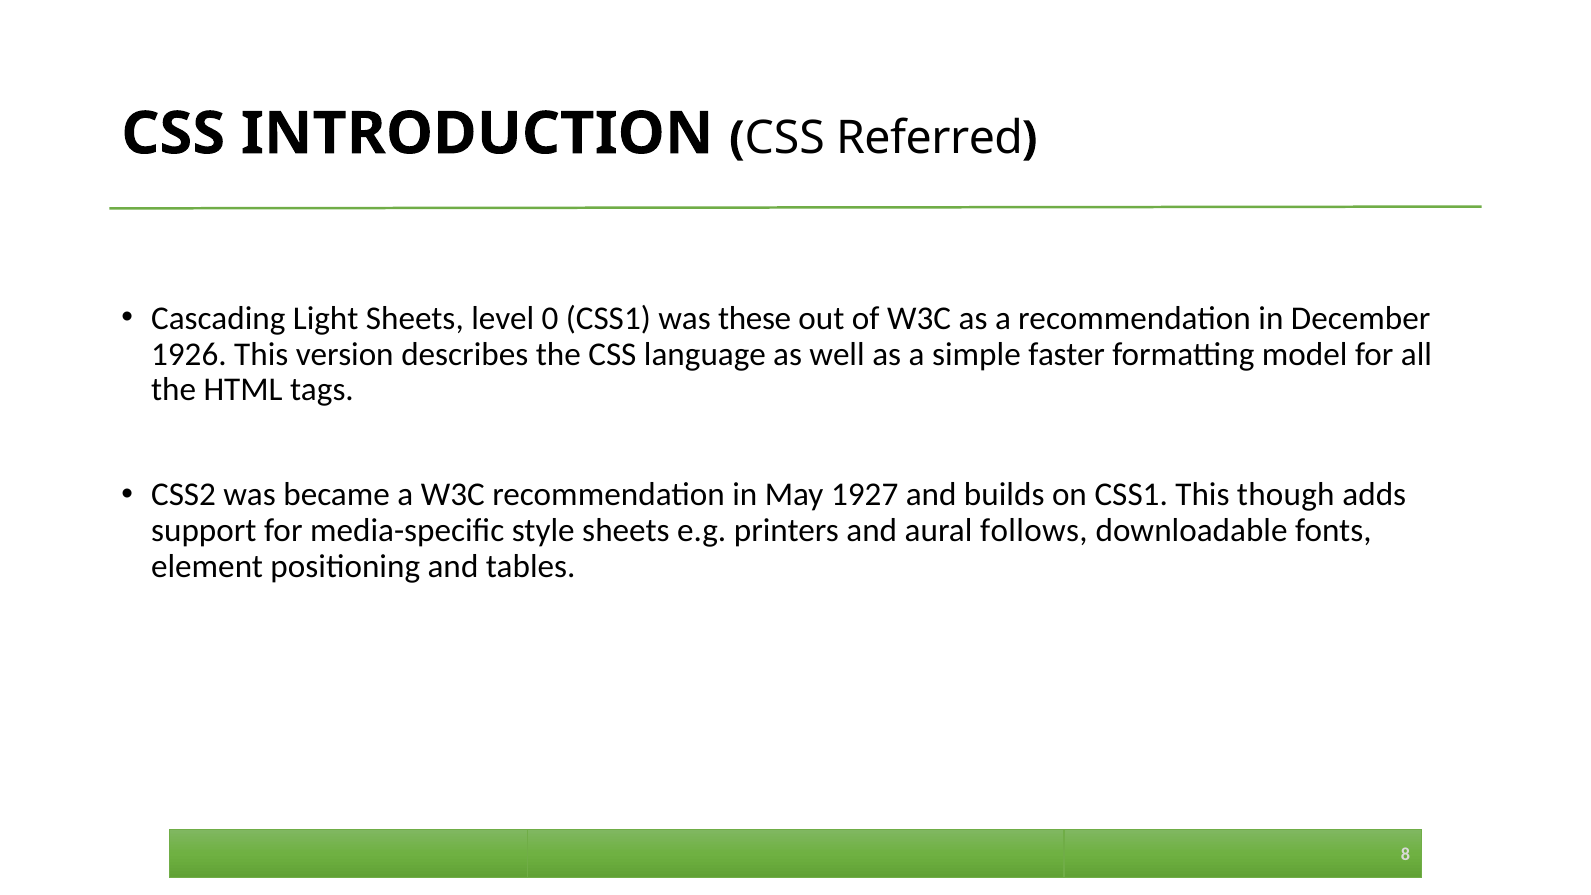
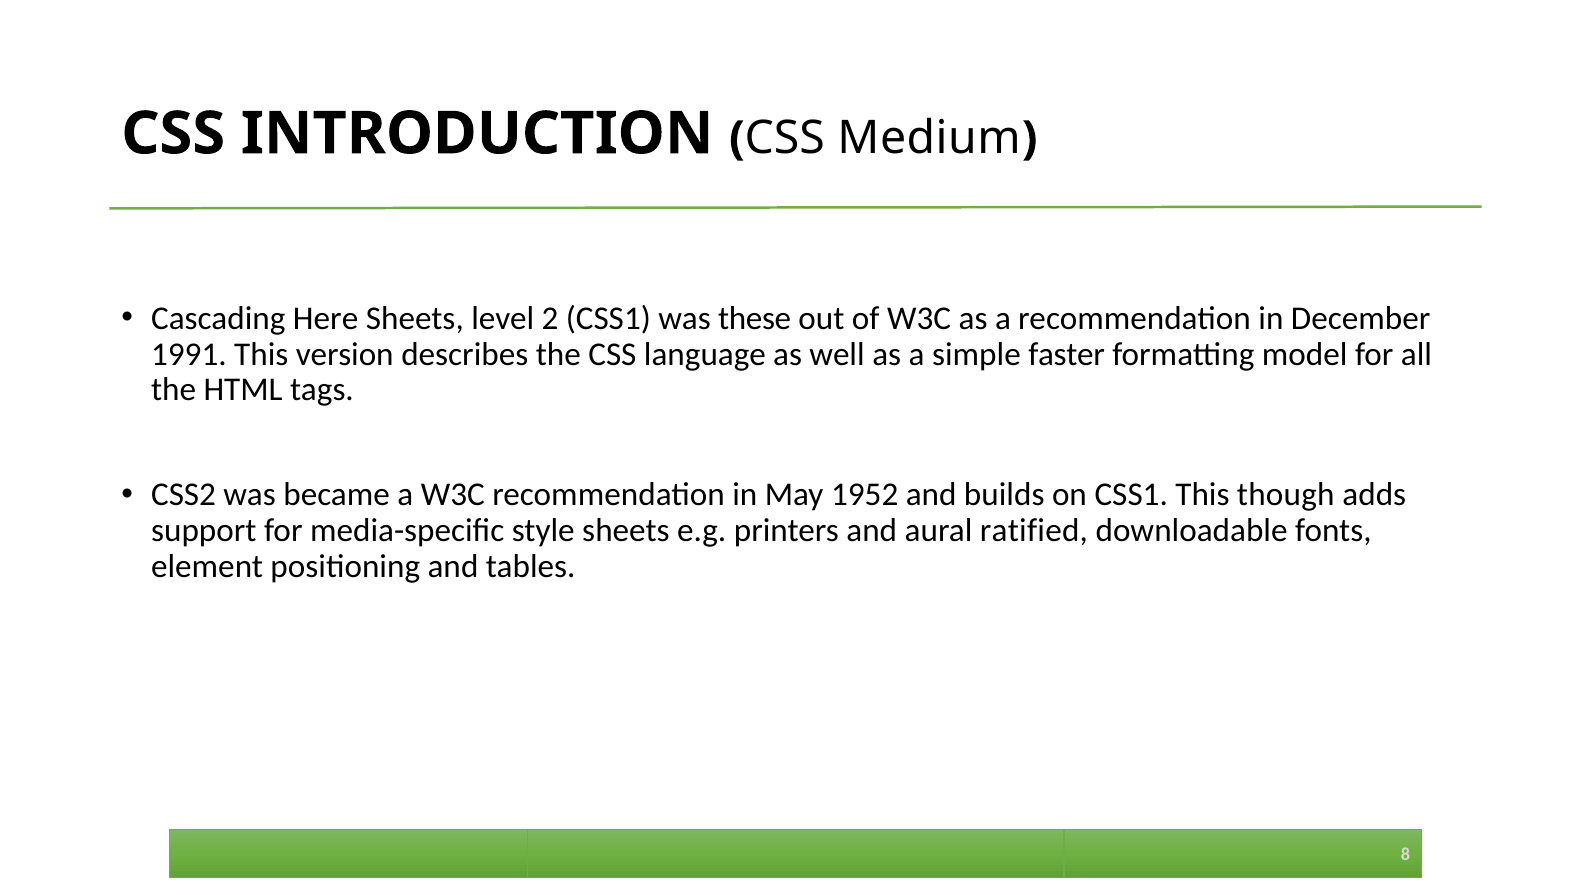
Referred: Referred -> Medium
Light: Light -> Here
0: 0 -> 2
1926: 1926 -> 1991
1927: 1927 -> 1952
follows: follows -> ratified
